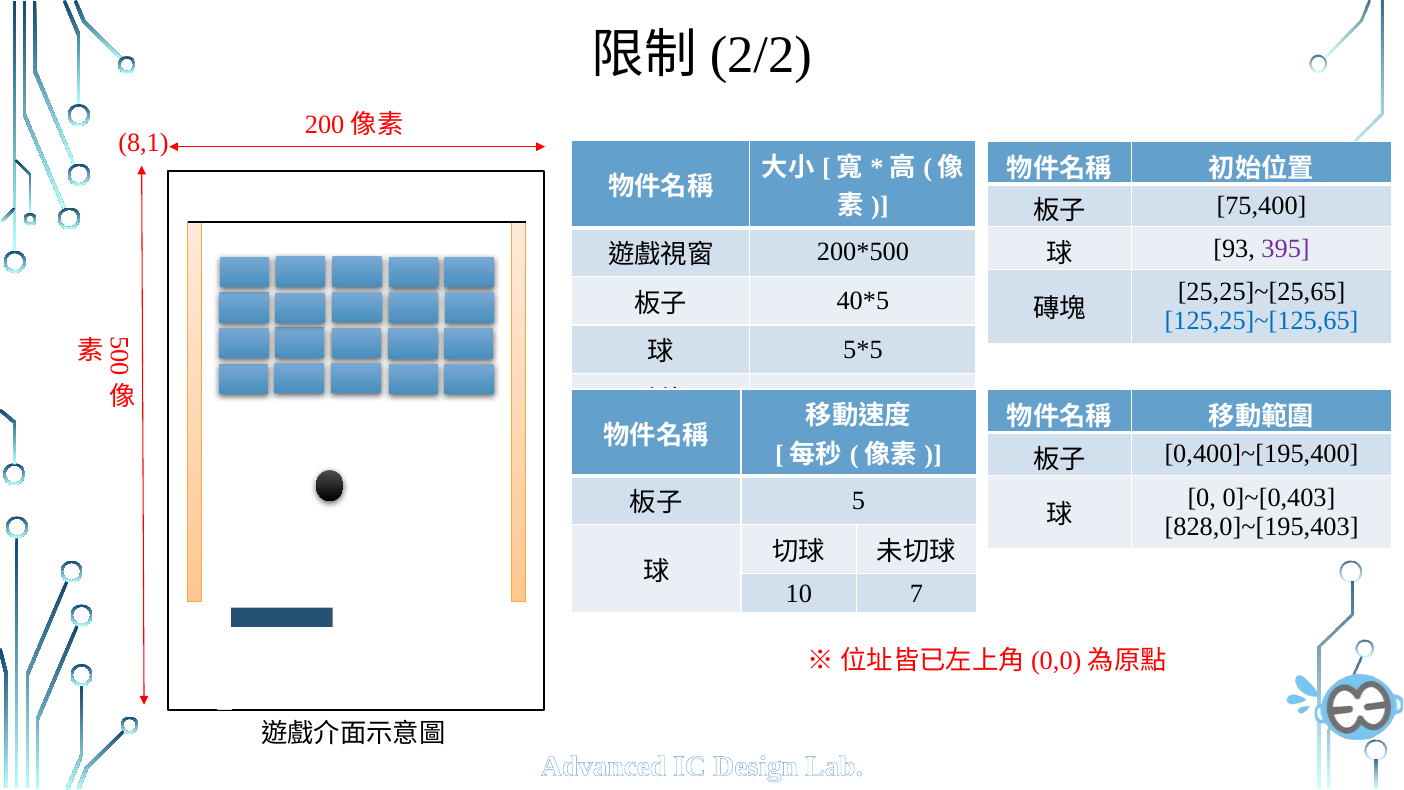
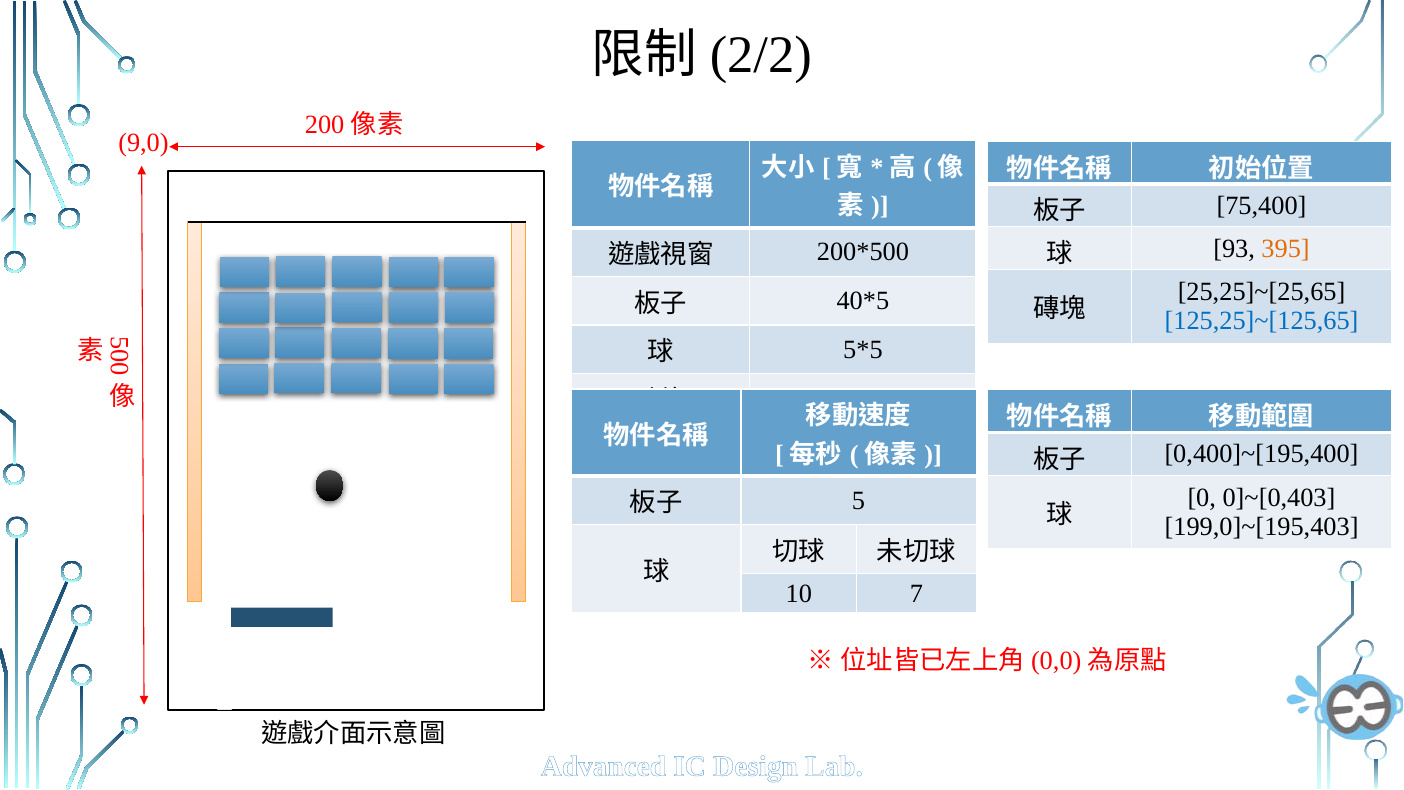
8,1: 8,1 -> 9,0
395 colour: purple -> orange
828,0]~[195,403: 828,0]~[195,403 -> 199,0]~[195,403
